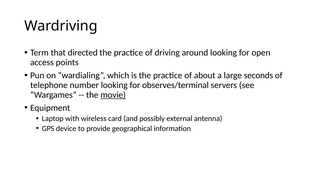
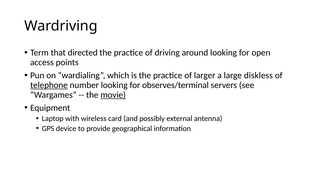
about: about -> larger
seconds: seconds -> diskless
telephone underline: none -> present
